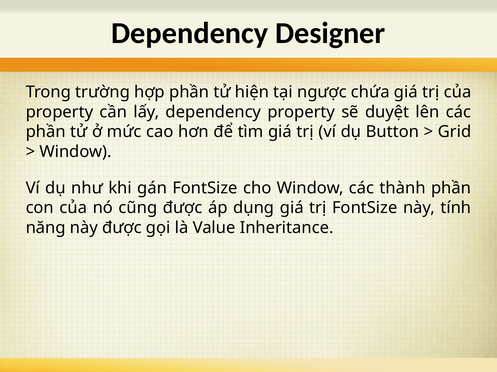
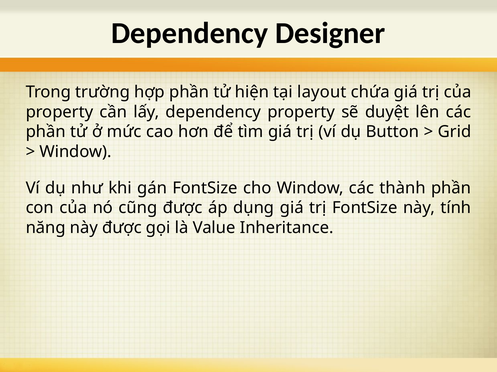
ngược: ngược -> layout
